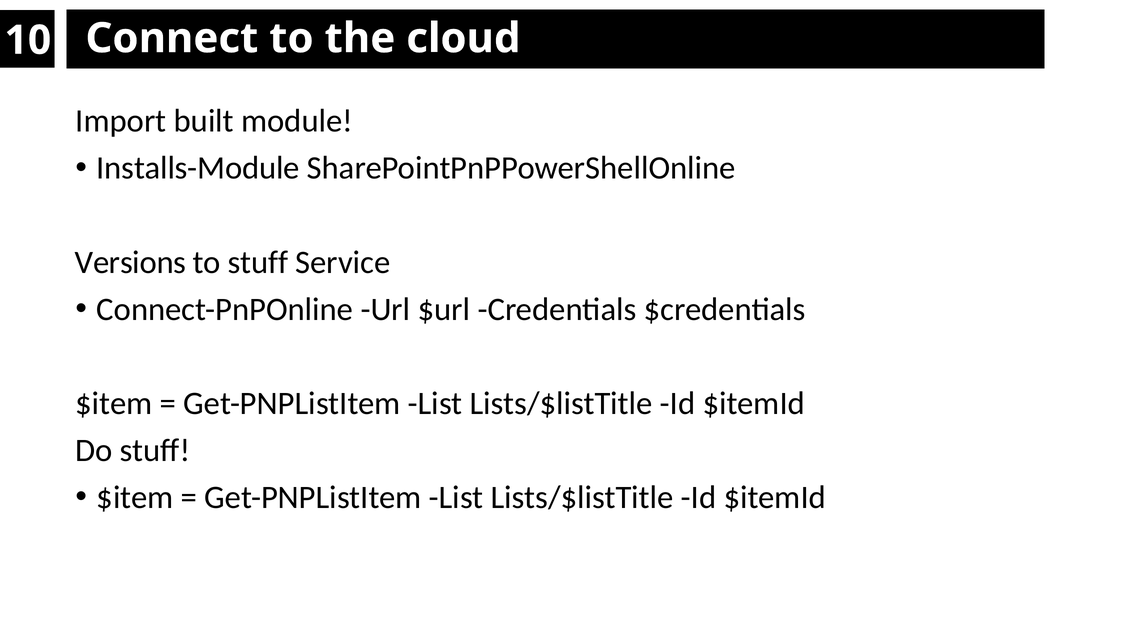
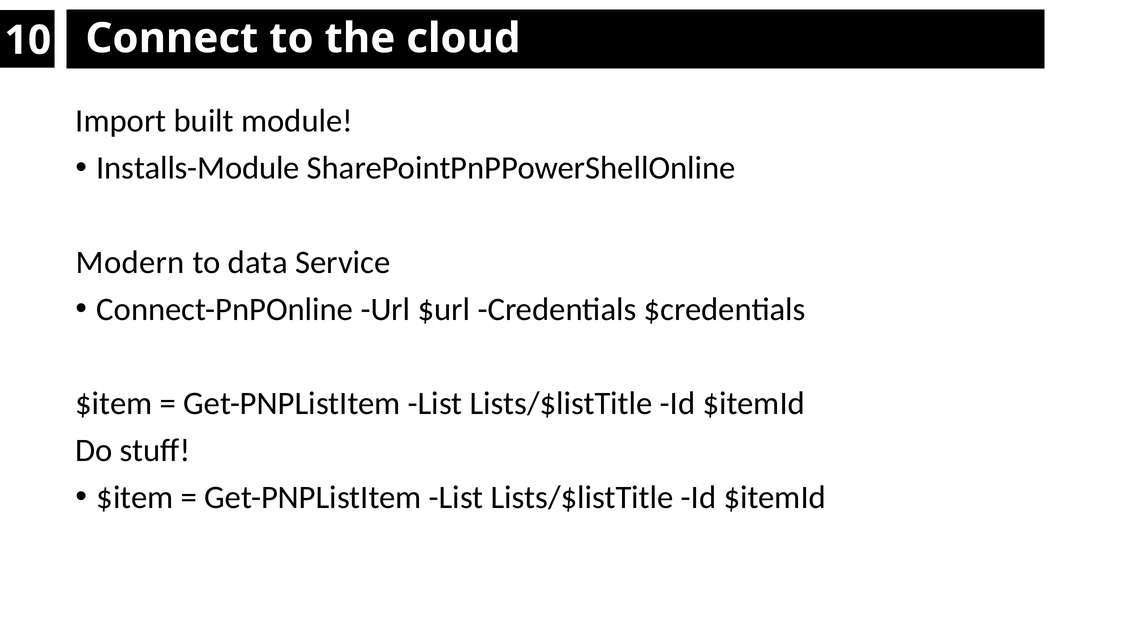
Versions: Versions -> Modern
to stuff: stuff -> data
